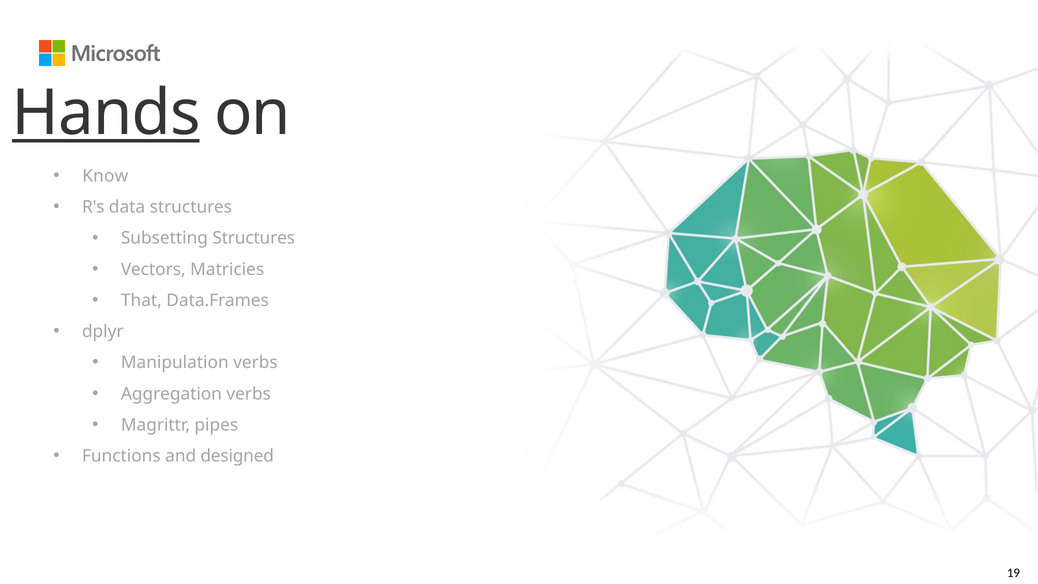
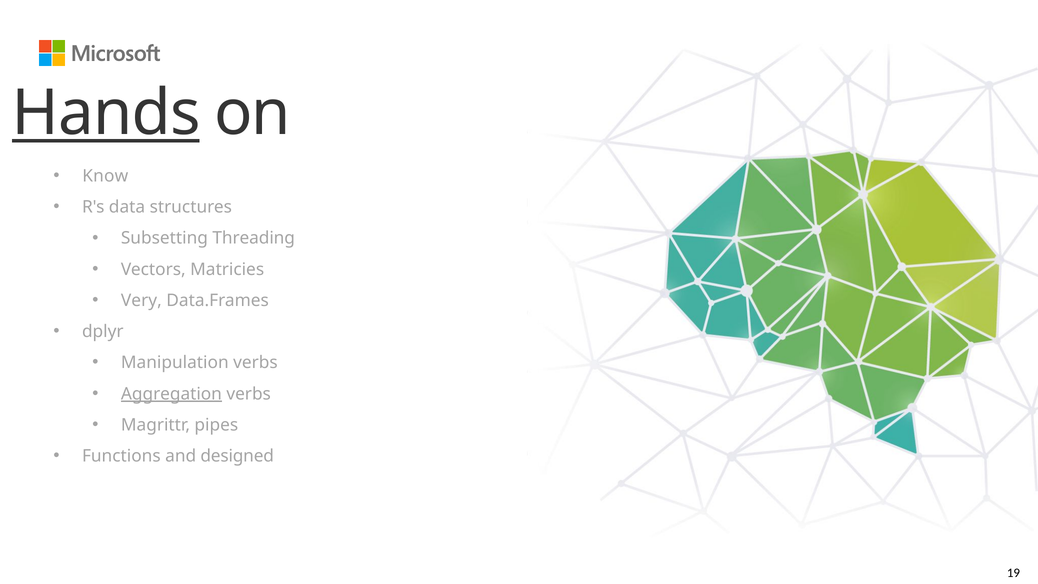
Subsetting Structures: Structures -> Threading
That: That -> Very
Aggregation underline: none -> present
